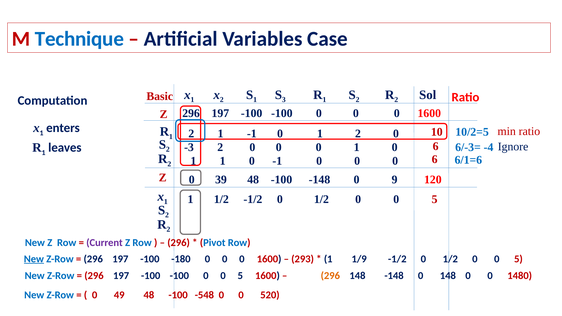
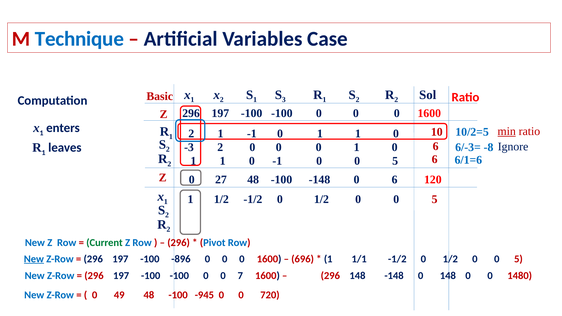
min underline: none -> present
-1 0 1 2: 2 -> 1
-4: -4 -> -8
-1 0 0 0: 0 -> 5
39: 39 -> 27
0 9: 9 -> 6
Current colour: purple -> green
-180: -180 -> -896
293: 293 -> 696
1/9: 1/9 -> 1/1
-100 0 0 5: 5 -> 7
296 at (330, 276) colour: orange -> red
-548: -548 -> -945
520: 520 -> 720
